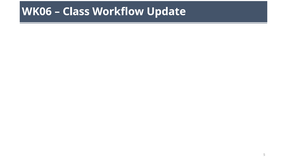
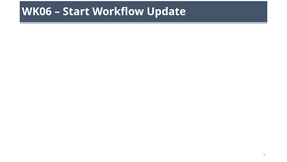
Class: Class -> Start
